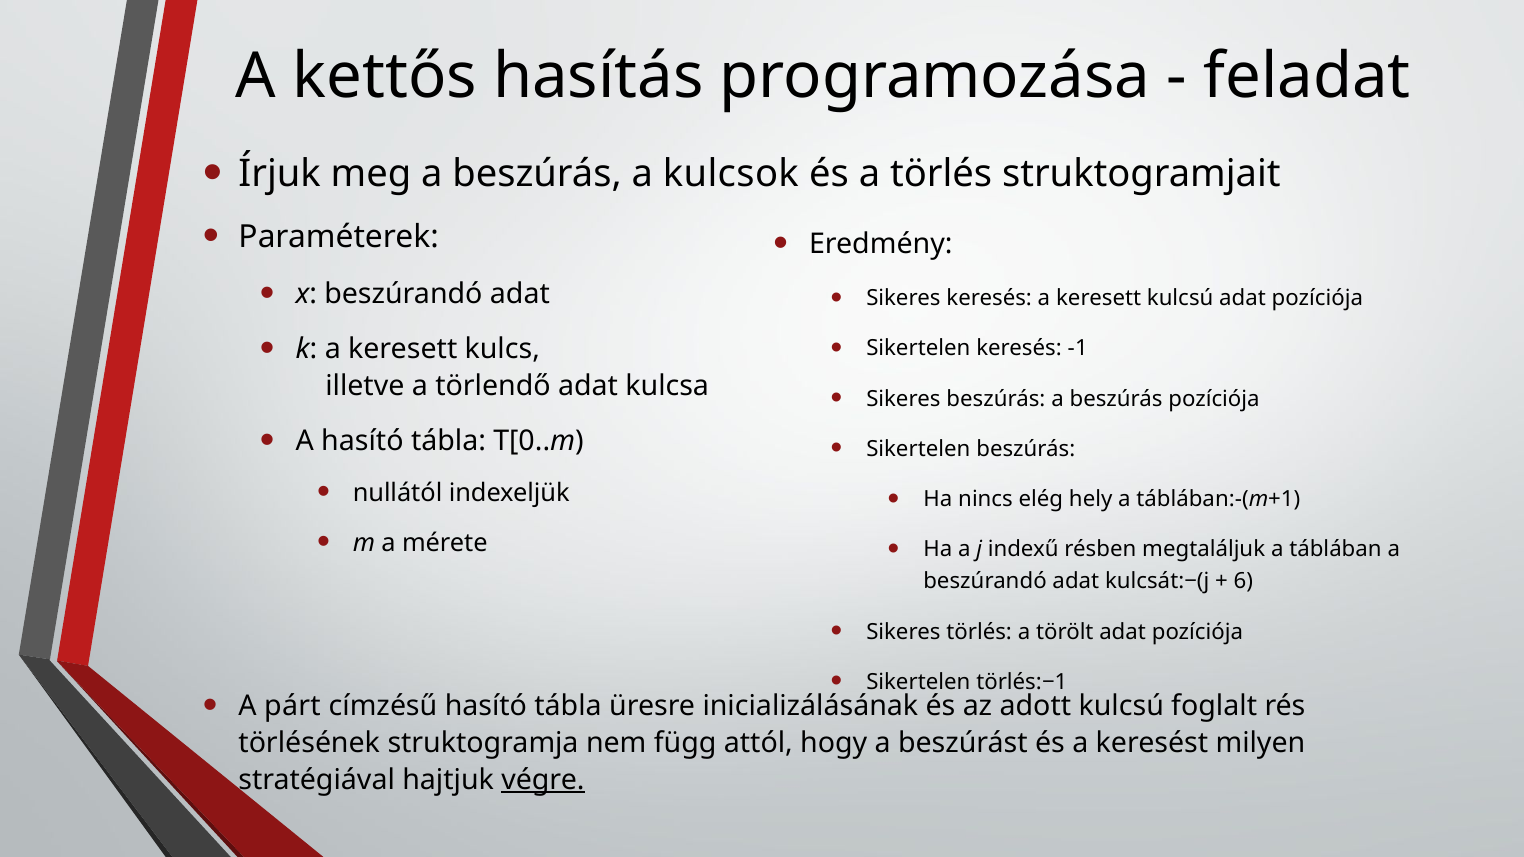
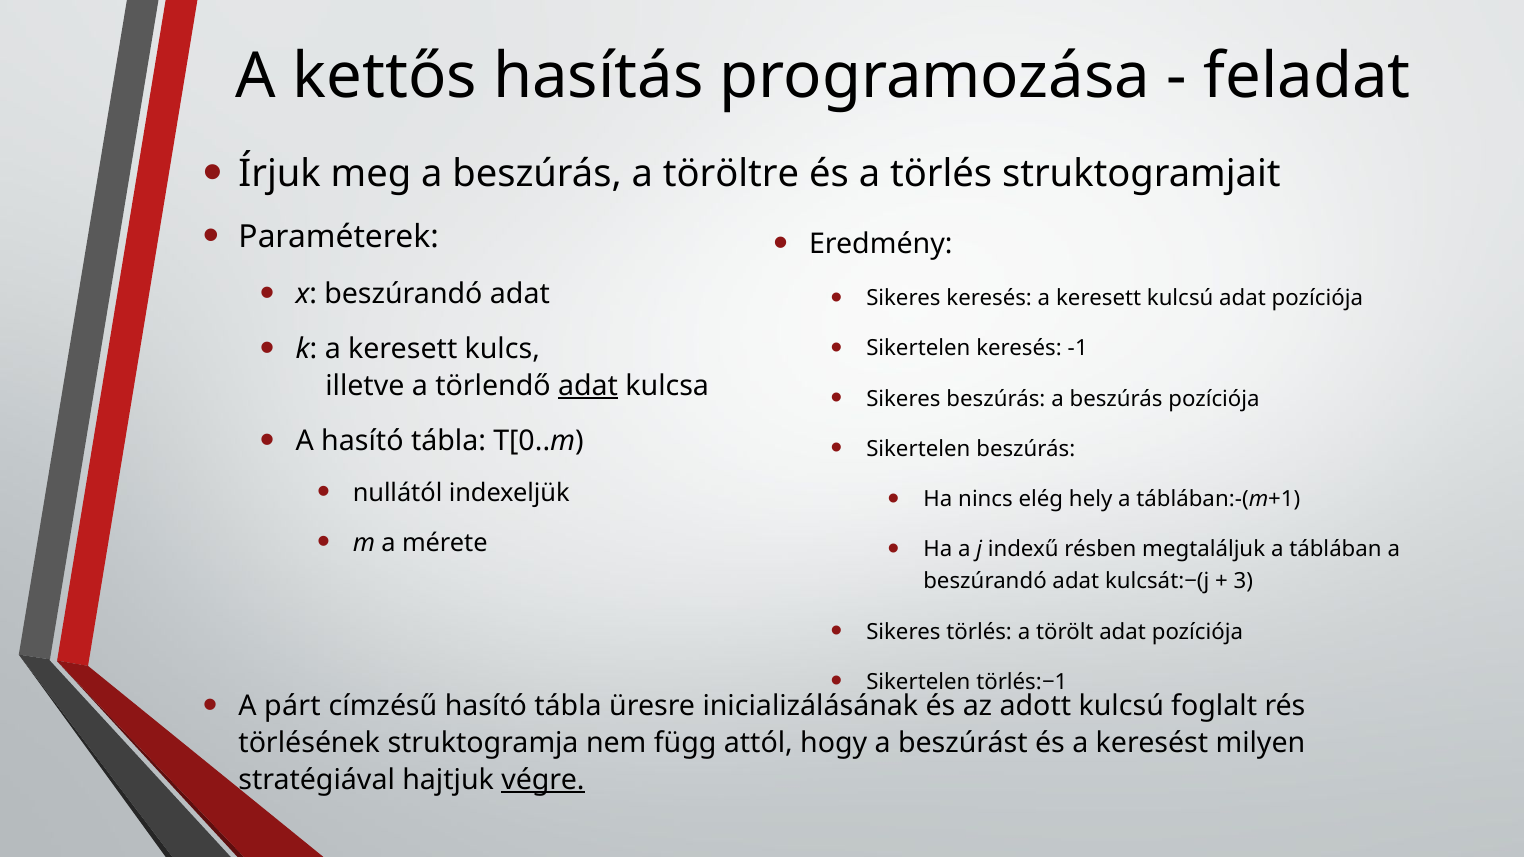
kulcsok: kulcsok -> töröltre
adat at (588, 386) underline: none -> present
6: 6 -> 3
